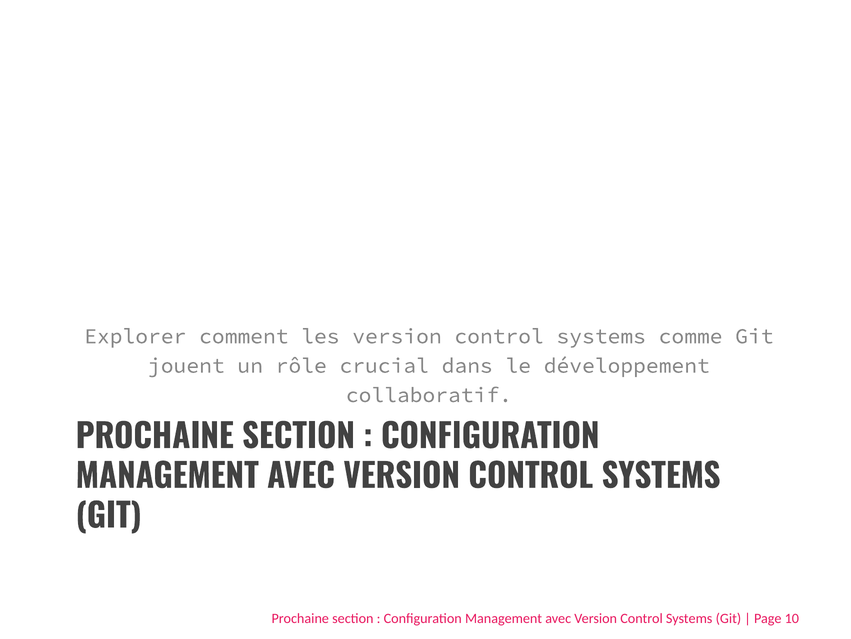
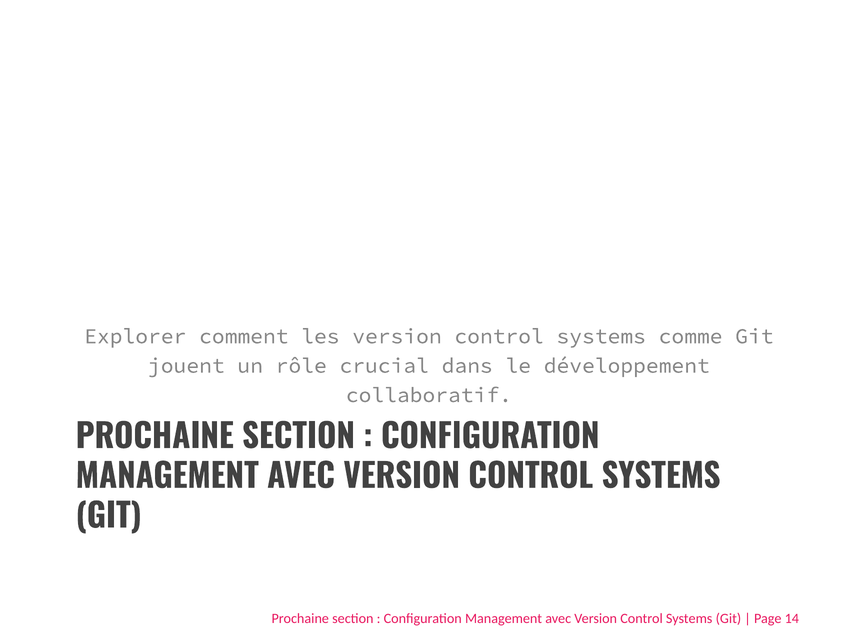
10: 10 -> 14
